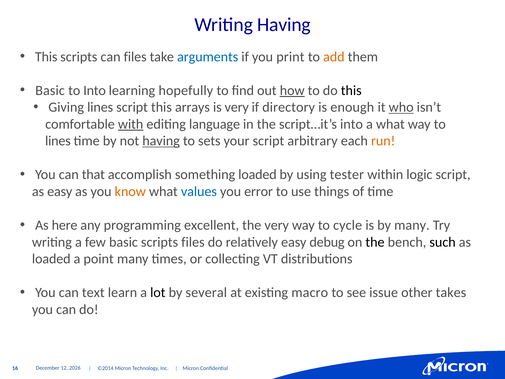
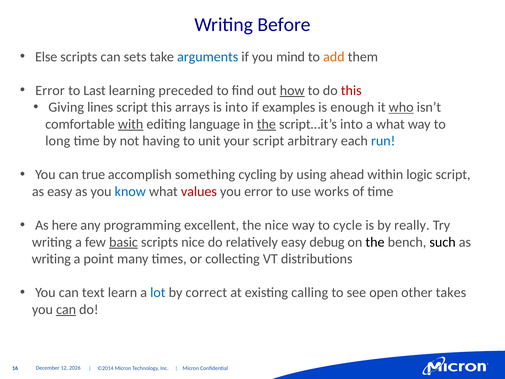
Writing Having: Having -> Before
This at (46, 57): This -> Else
can files: files -> sets
print: print -> mind
Basic at (50, 90): Basic -> Error
to Into: Into -> Last
hopefully: hopefully -> preceded
this at (351, 90) colour: black -> red
is very: very -> into
directory: directory -> examples
the at (266, 124) underline: none -> present
lines at (58, 141): lines -> long
having at (161, 141) underline: present -> none
sets: sets -> unit
run colour: orange -> blue
that: that -> true
something loaded: loaded -> cycling
tester: tester -> ahead
know colour: orange -> blue
values colour: blue -> red
things: things -> works
the very: very -> nice
by many: many -> really
basic at (123, 242) underline: none -> present
scripts files: files -> nice
loaded at (51, 259): loaded -> writing
lot colour: black -> blue
several: several -> correct
macro: macro -> calling
issue: issue -> open
can at (66, 309) underline: none -> present
